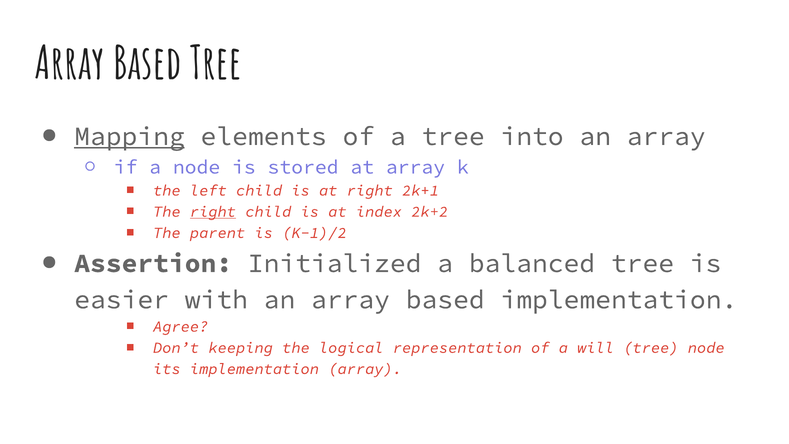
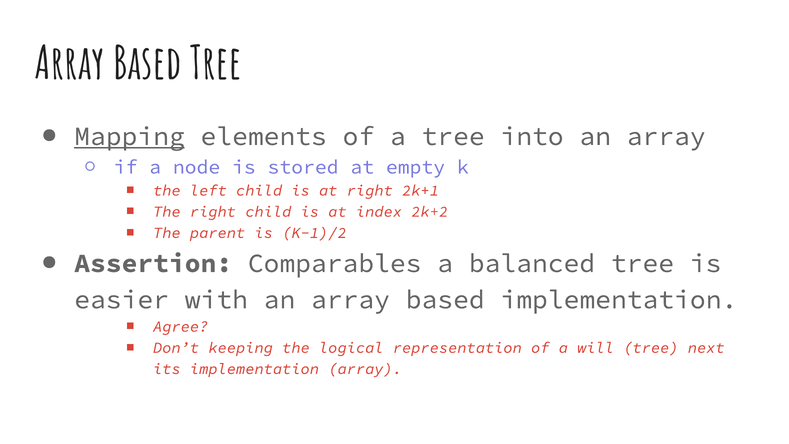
at array: array -> empty
right at (213, 212) underline: present -> none
Initialized: Initialized -> Comparables
tree node: node -> next
